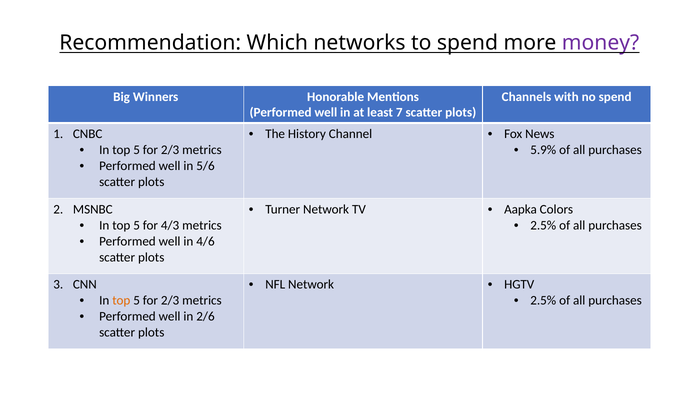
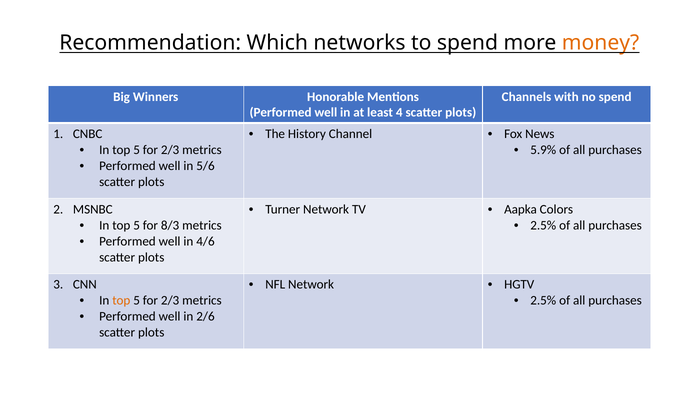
money colour: purple -> orange
7: 7 -> 4
4/3: 4/3 -> 8/3
